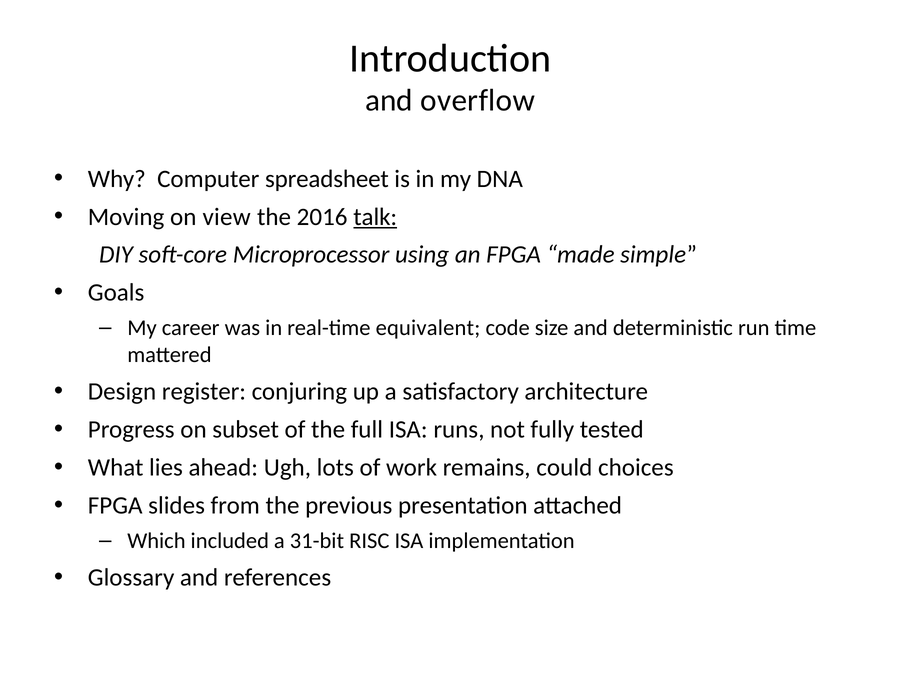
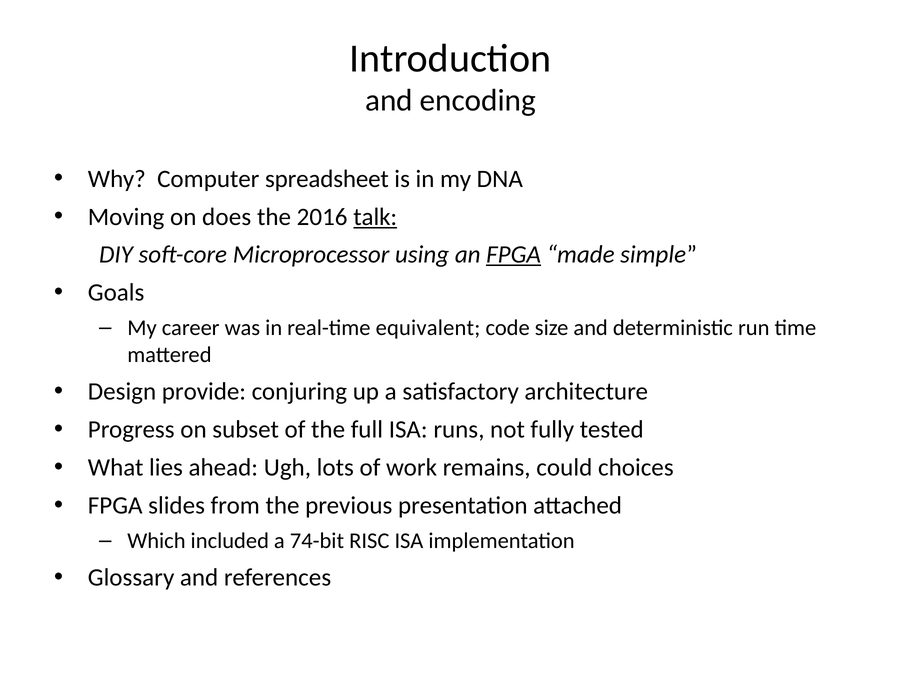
overflow: overflow -> encoding
view: view -> does
FPGA at (514, 255) underline: none -> present
register: register -> provide
31-bit: 31-bit -> 74-bit
